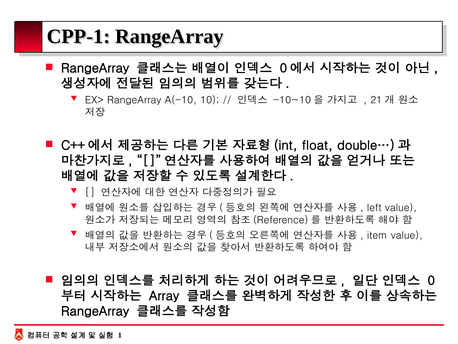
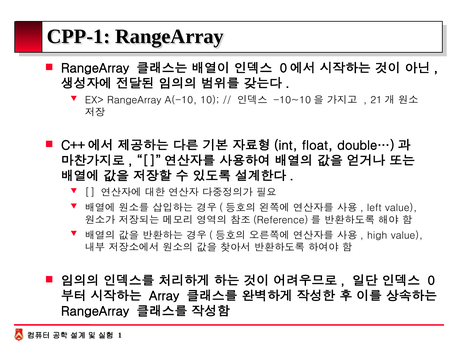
item: item -> high
